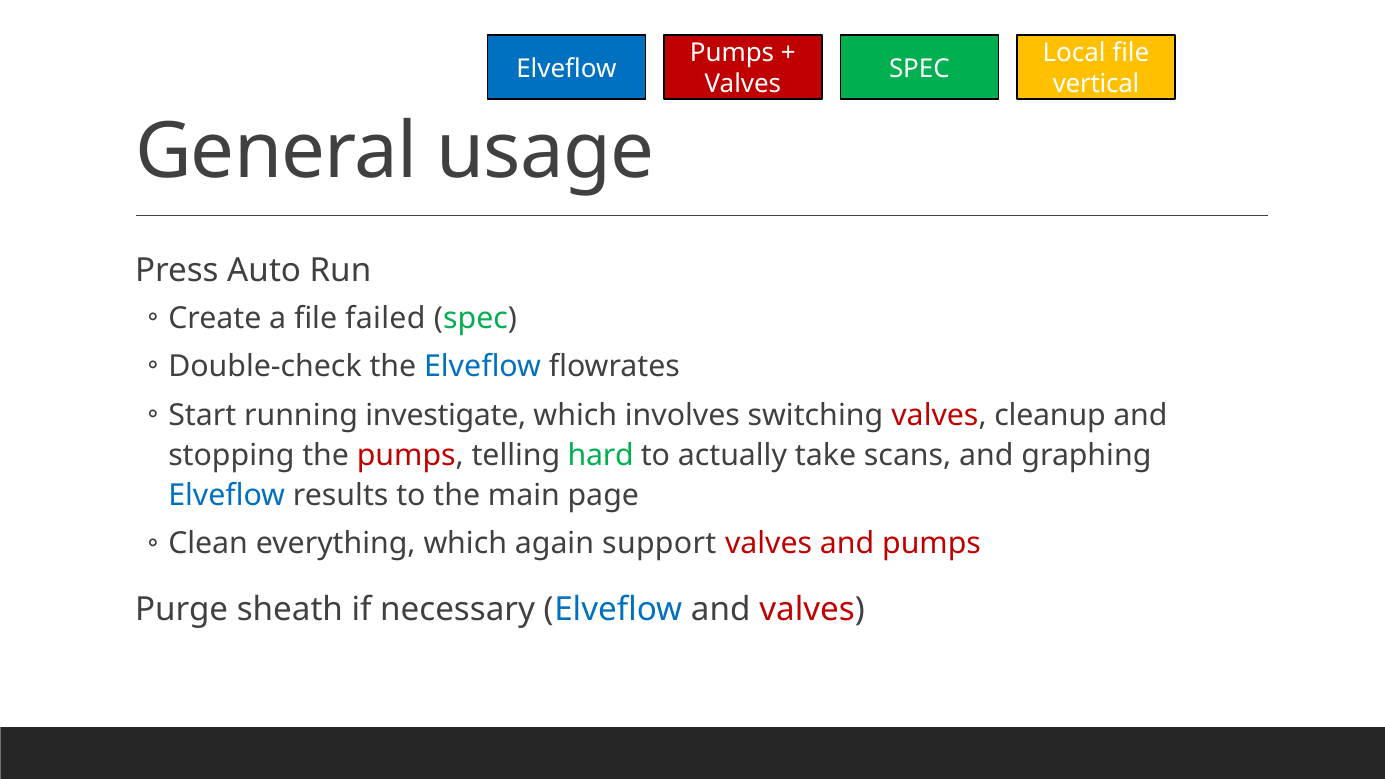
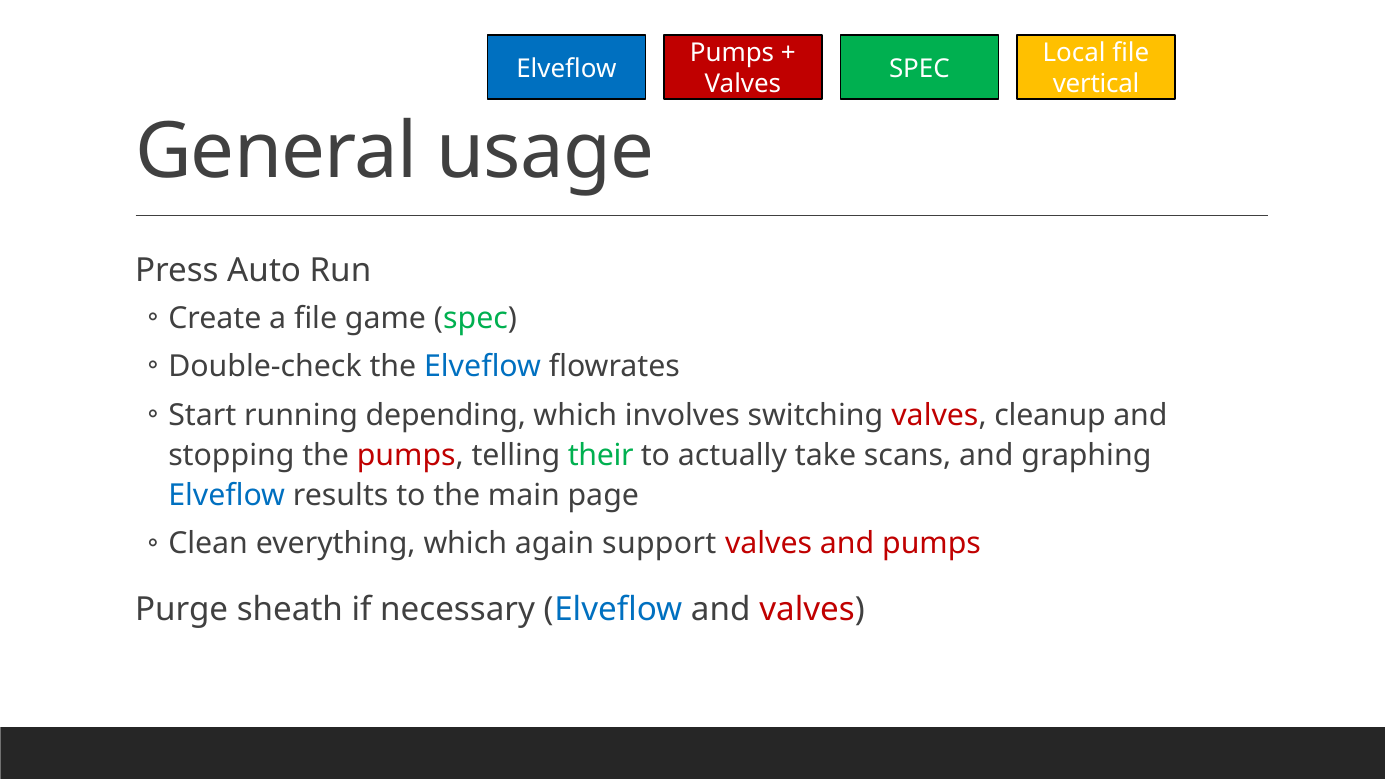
failed: failed -> game
investigate: investigate -> depending
hard: hard -> their
